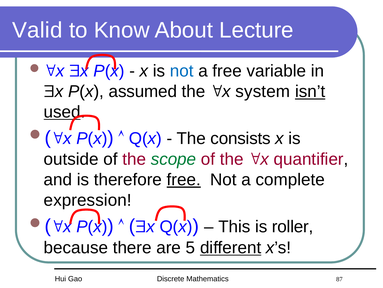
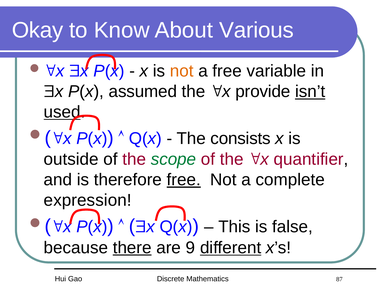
Valid: Valid -> Okay
Lecture: Lecture -> Various
not at (182, 71) colour: blue -> orange
system: system -> provide
roller: roller -> false
there underline: none -> present
5: 5 -> 9
